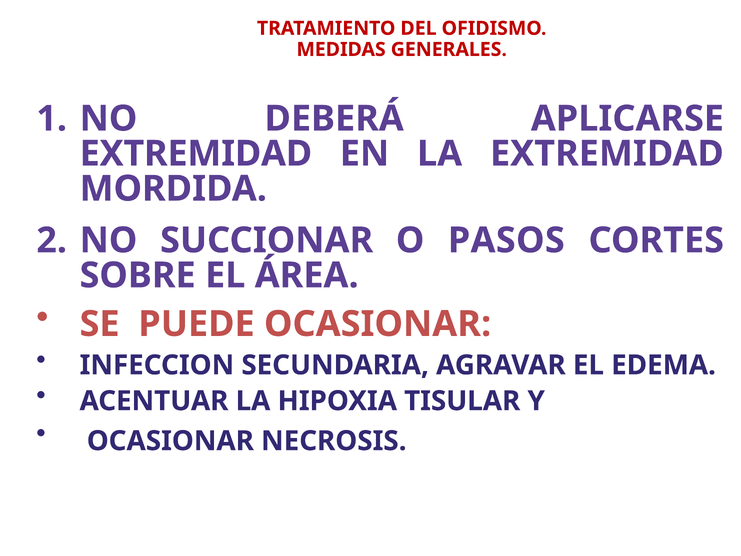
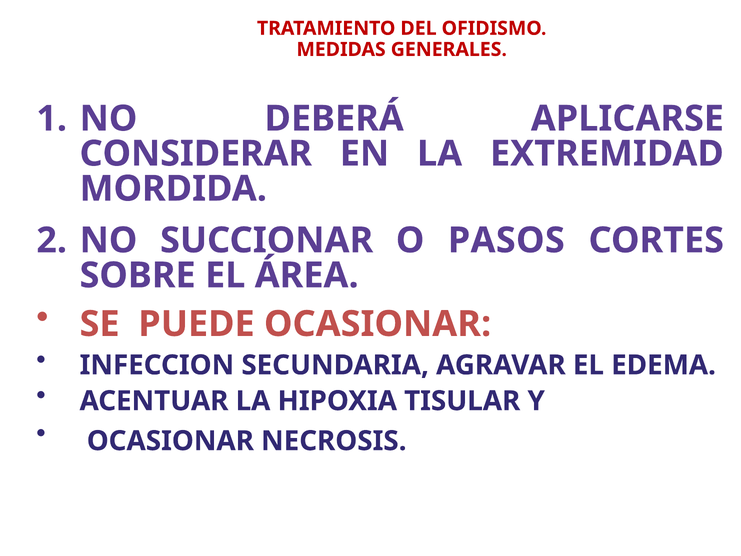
EXTREMIDAD at (196, 154): EXTREMIDAD -> CONSIDERAR
